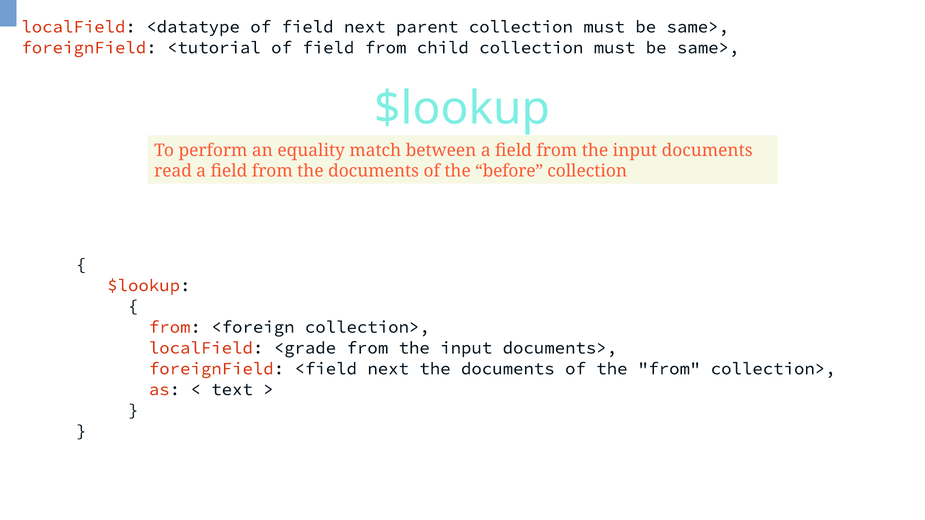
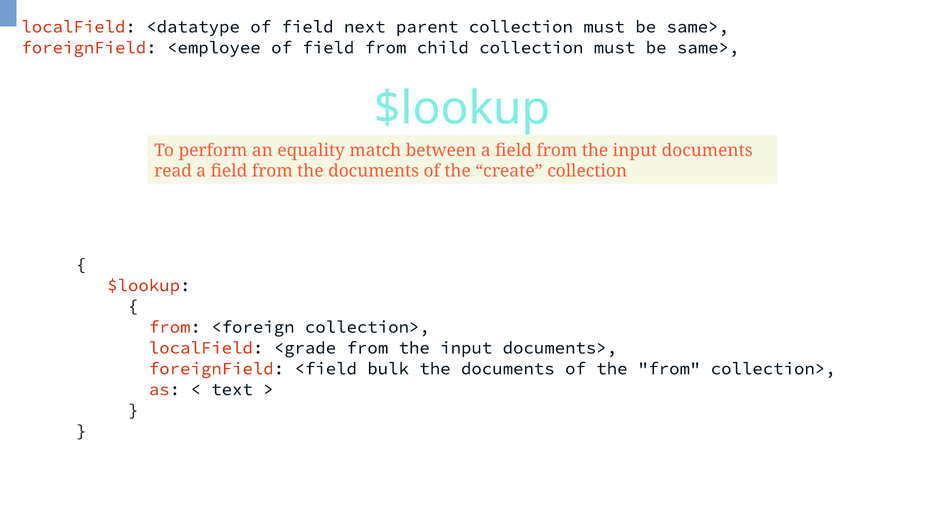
<tutorial: <tutorial -> <employee
before: before -> create
<field next: next -> bulk
